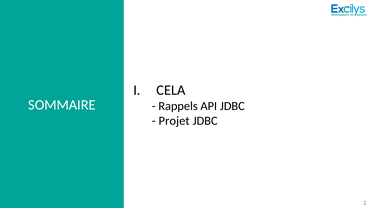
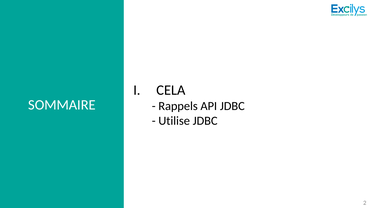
Projet: Projet -> Utilise
